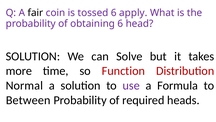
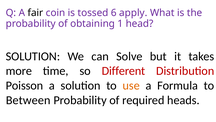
obtaining 6: 6 -> 1
Function: Function -> Different
Normal: Normal -> Poisson
use colour: purple -> orange
